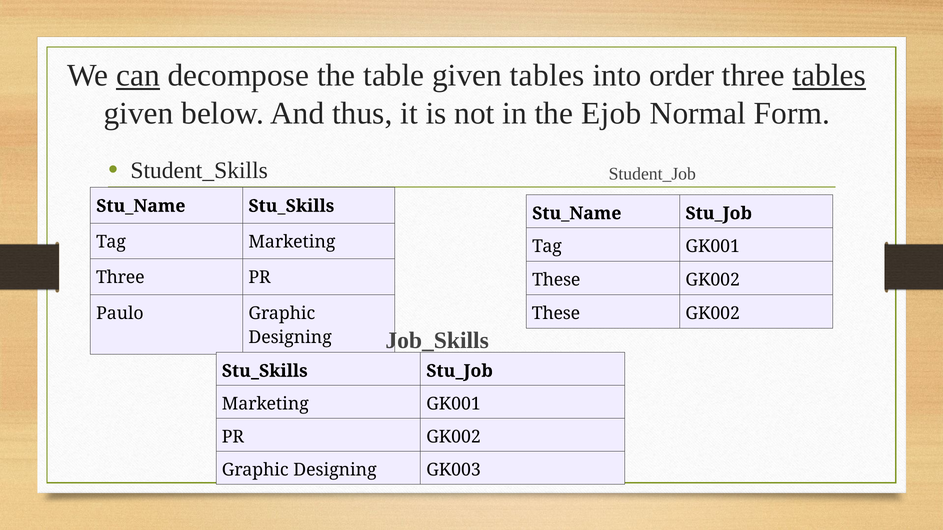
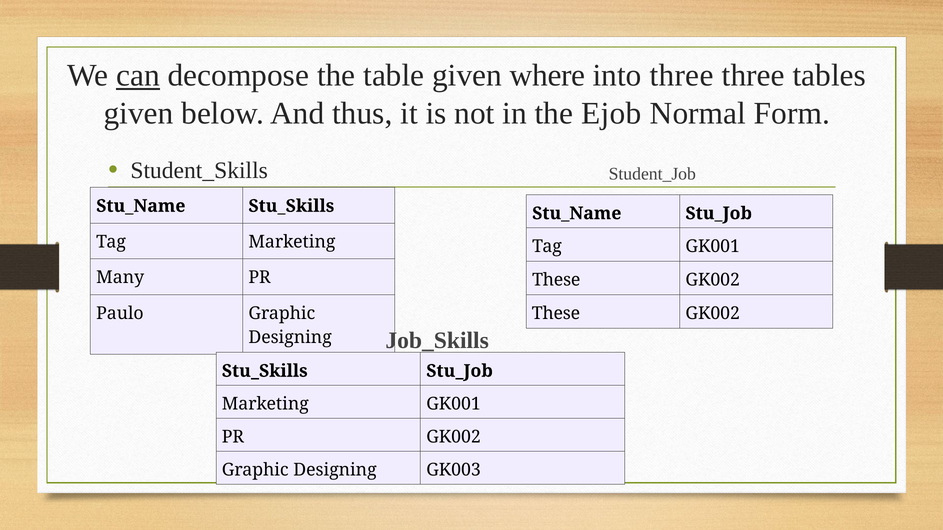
given tables: tables -> where
into order: order -> three
tables at (829, 76) underline: present -> none
Three at (120, 278): Three -> Many
